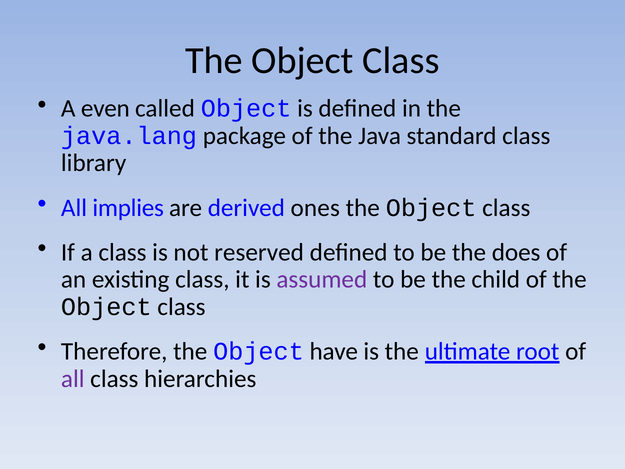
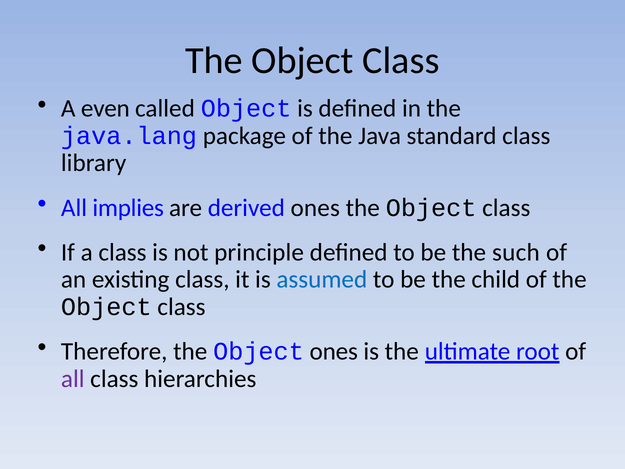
reserved: reserved -> principle
does: does -> such
assumed colour: purple -> blue
Object have: have -> ones
